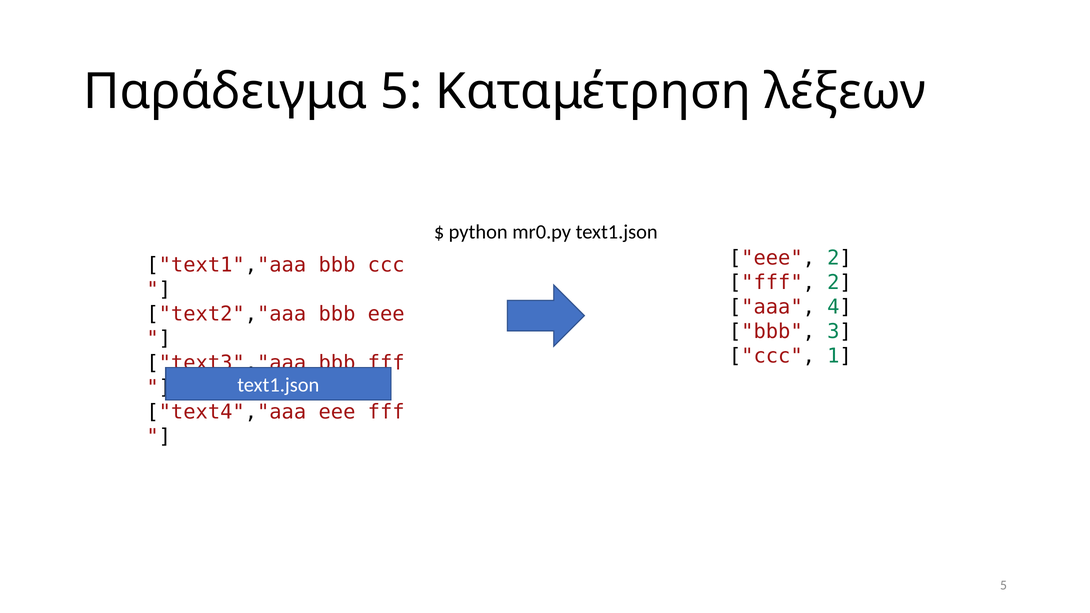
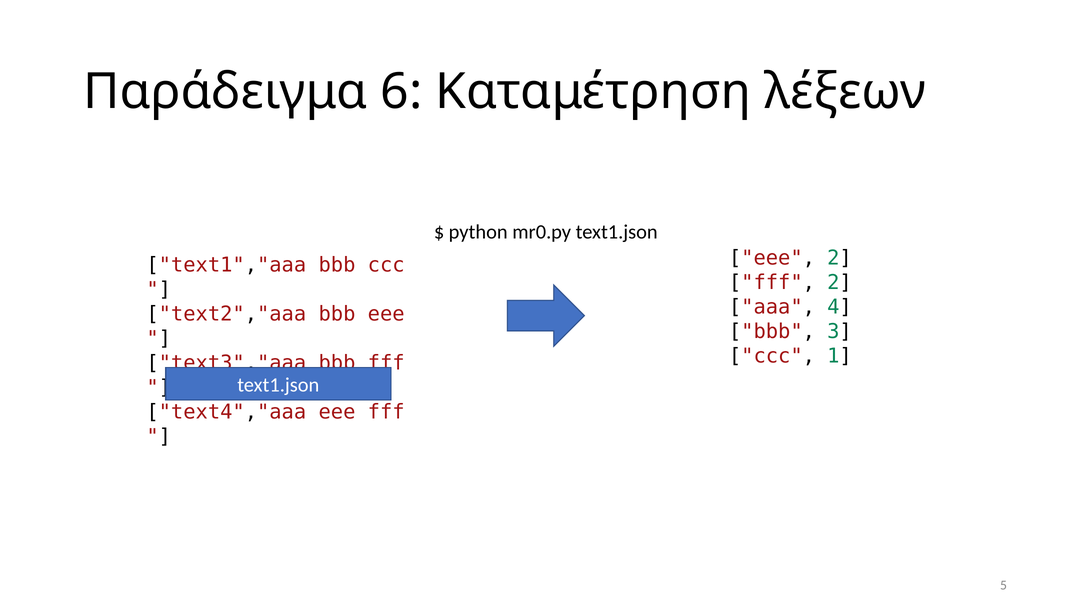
Παράδειγμα 5: 5 -> 6
